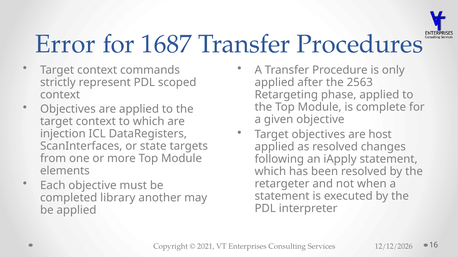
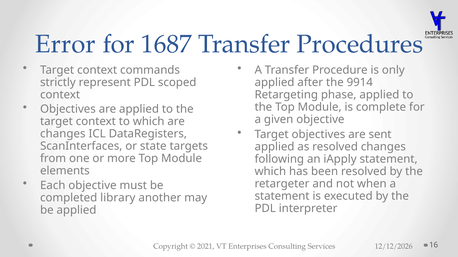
2563: 2563 -> 9914
host: host -> sent
injection at (63, 134): injection -> changes
